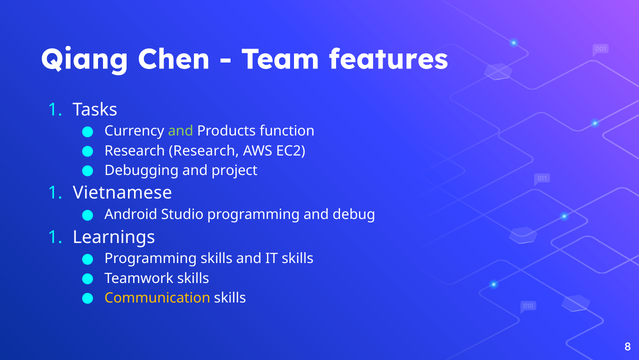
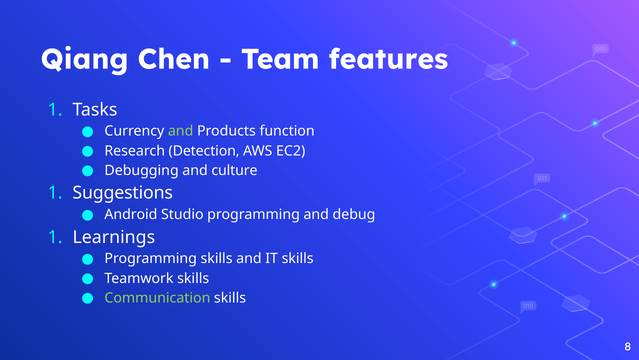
Research Research: Research -> Detection
project: project -> culture
Vietnamese: Vietnamese -> Suggestions
Communication colour: yellow -> light green
